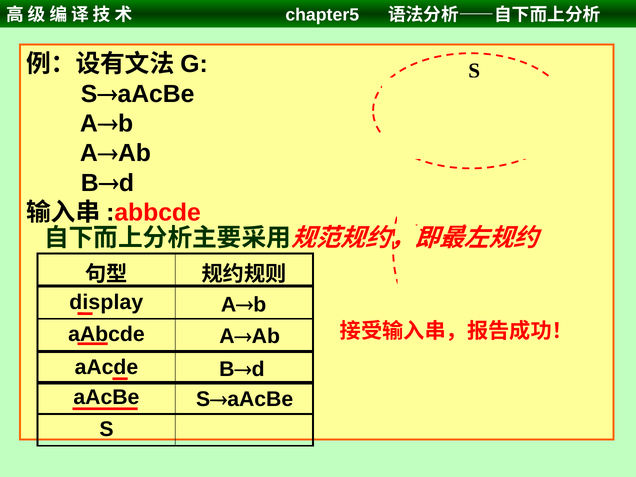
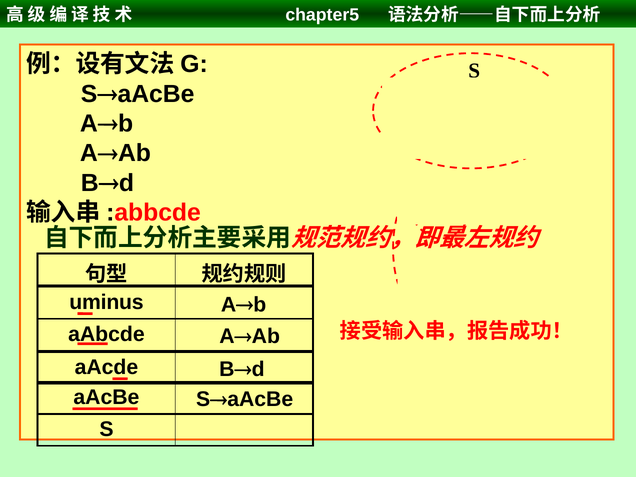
display: display -> uminus
